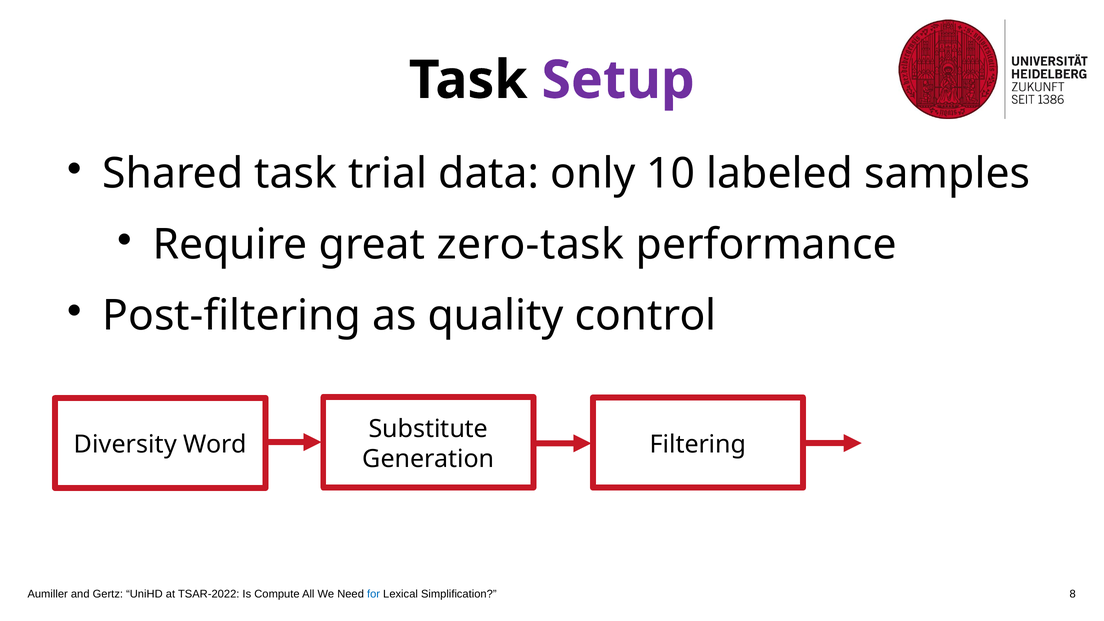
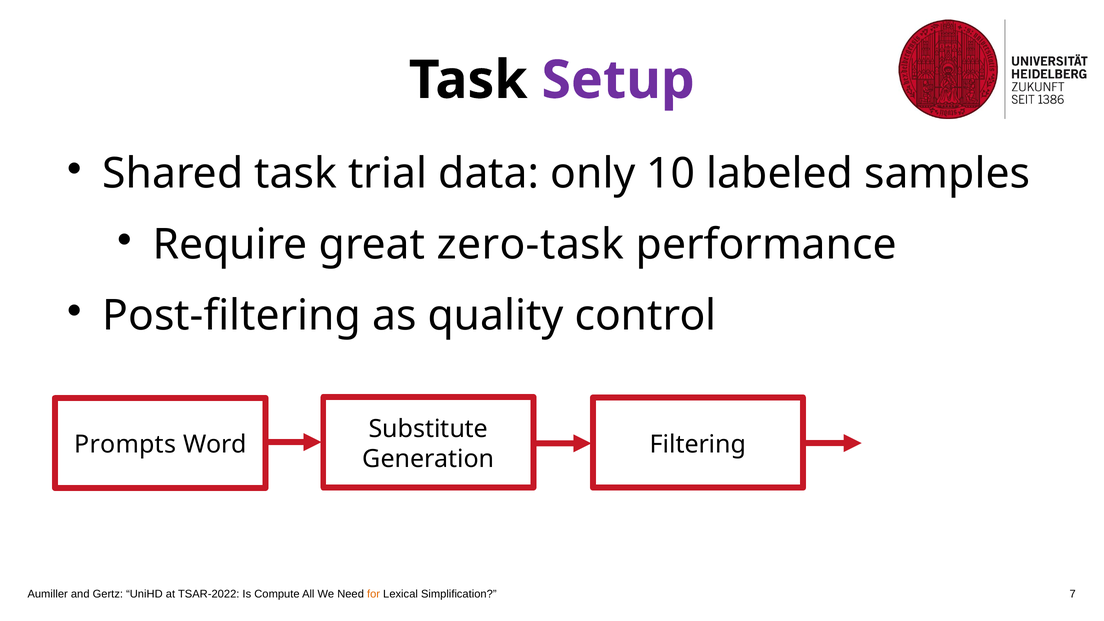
Diversity: Diversity -> Prompts
for colour: blue -> orange
8: 8 -> 7
